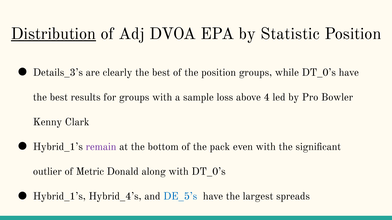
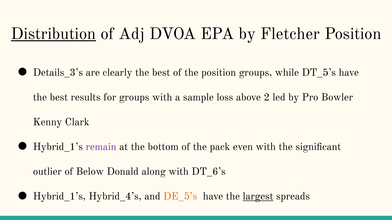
Statistic: Statistic -> Fletcher
while DT_0’s: DT_0’s -> DT_5’s
4: 4 -> 2
Metric: Metric -> Below
with DT_0’s: DT_0’s -> DT_6’s
DE_5’s colour: blue -> orange
largest underline: none -> present
